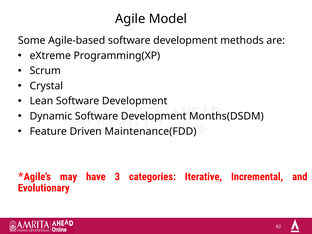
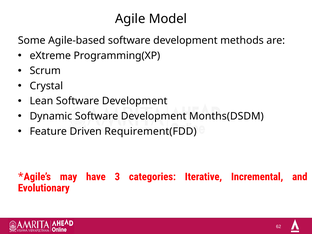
Maintenance(FDD: Maintenance(FDD -> Requirement(FDD
